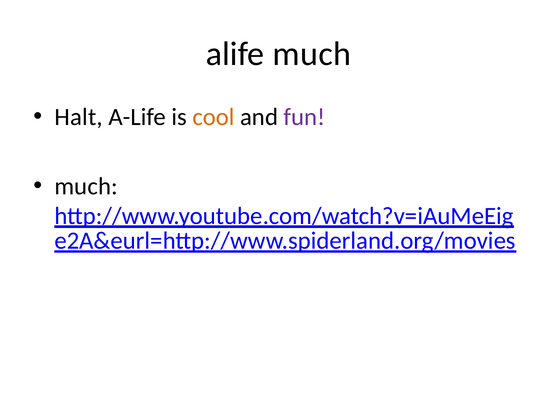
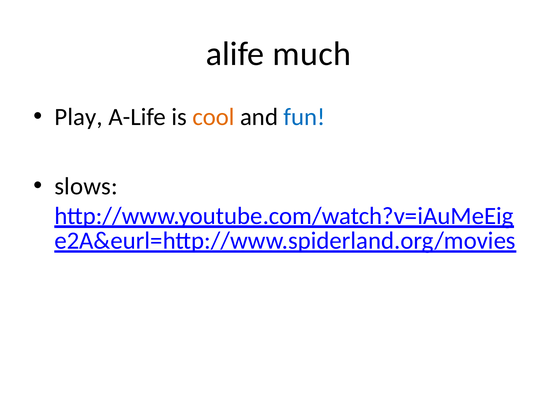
Halt: Halt -> Play
fun colour: purple -> blue
much at (86, 187): much -> slows
